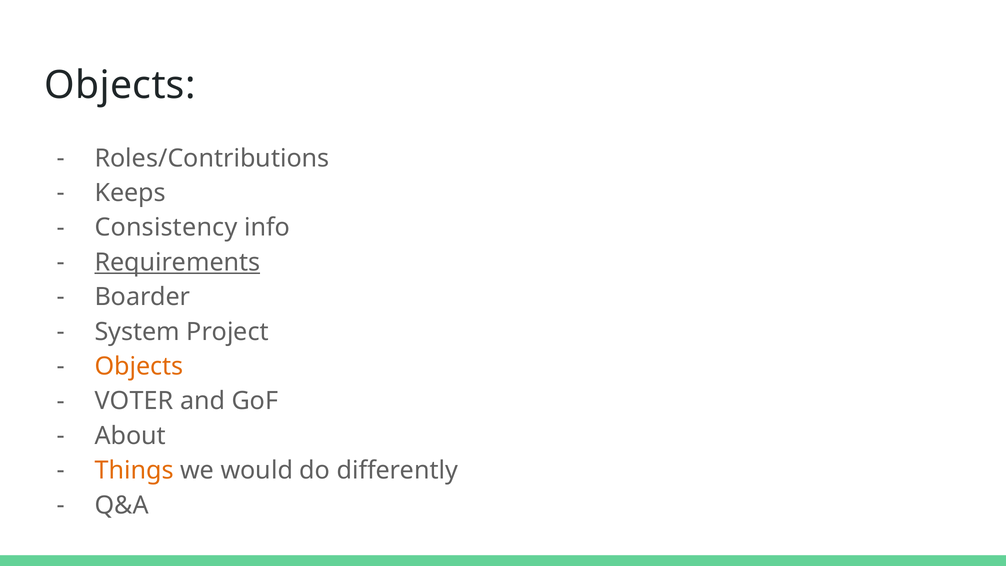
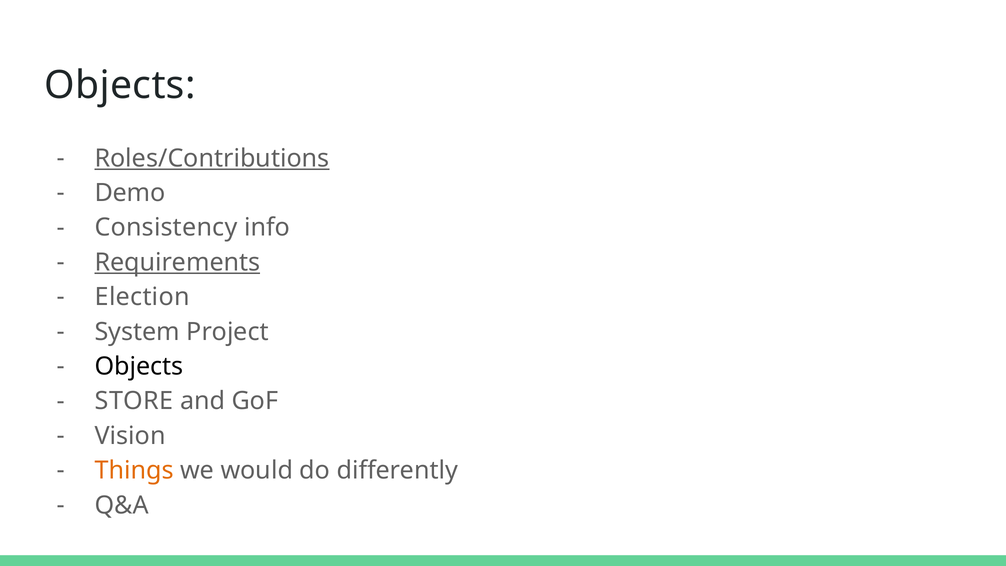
Roles/Contributions underline: none -> present
Keeps: Keeps -> Demo
Boarder: Boarder -> Election
Objects at (139, 366) colour: orange -> black
VOTER: VOTER -> STORE
About: About -> Vision
